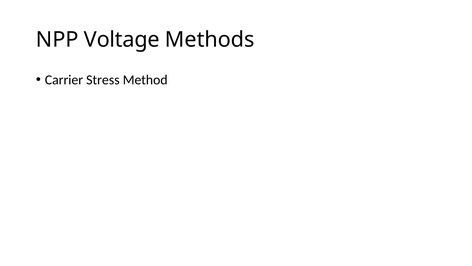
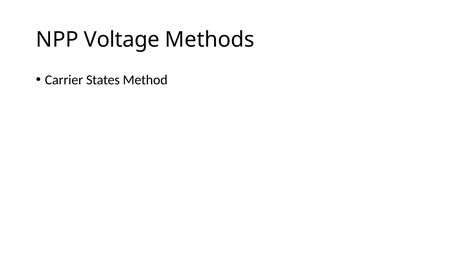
Stress: Stress -> States
